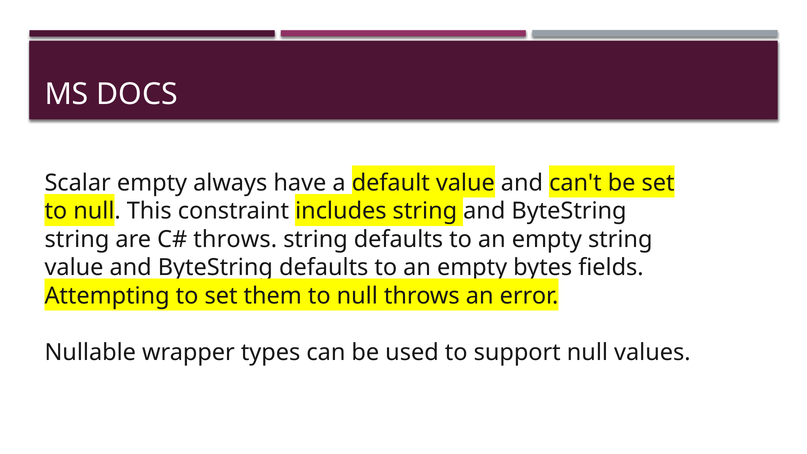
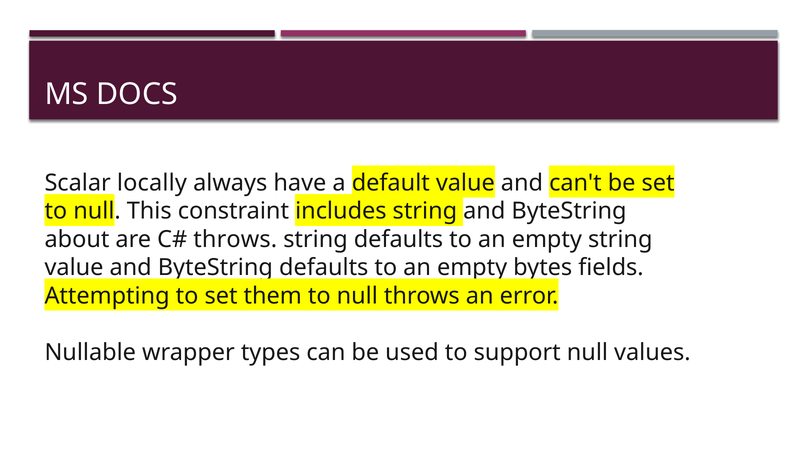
empty at (152, 183): empty -> locally
string at (77, 239): string -> about
